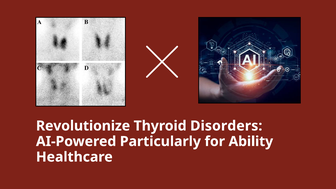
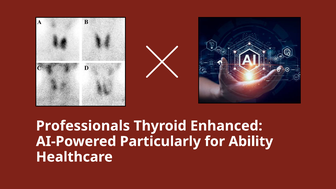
Revolutionize: Revolutionize -> Professionals
Disorders: Disorders -> Enhanced
